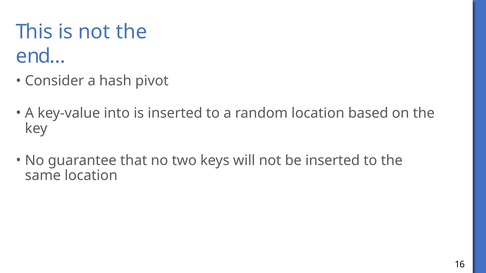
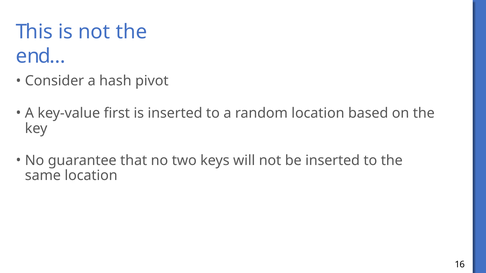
into: into -> first
